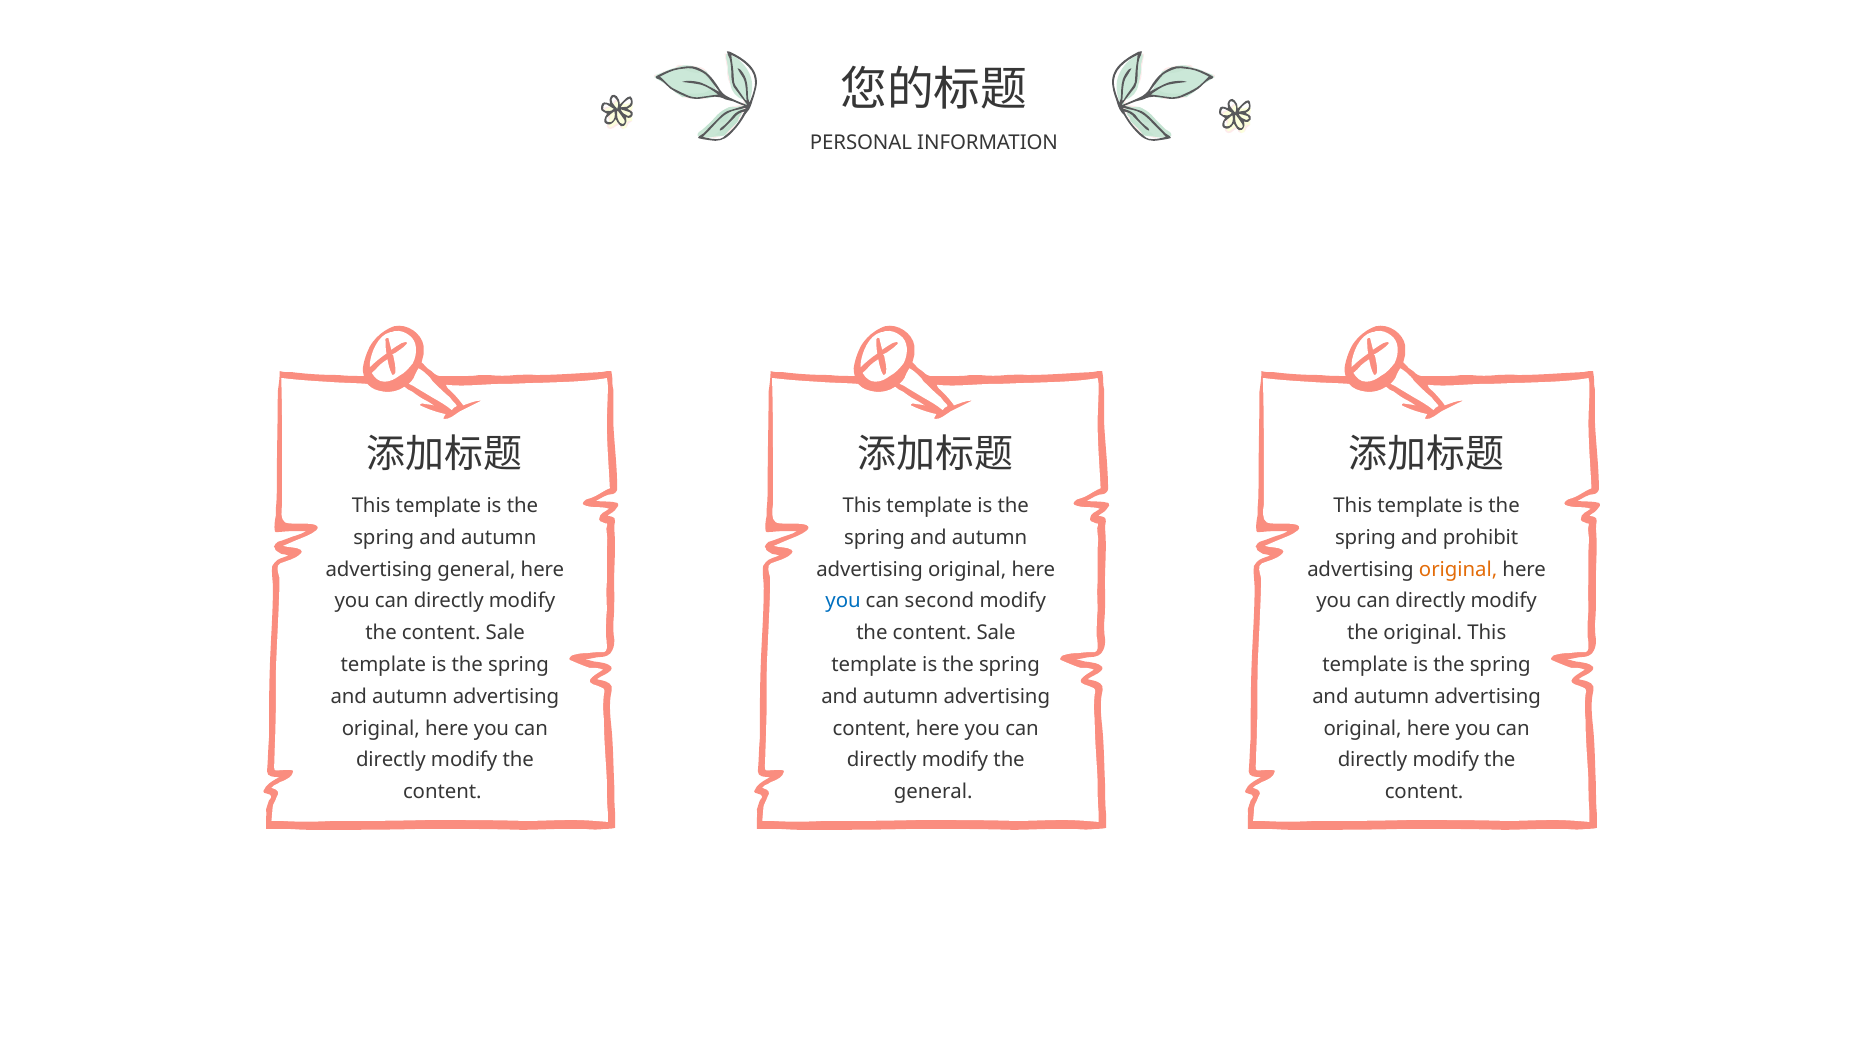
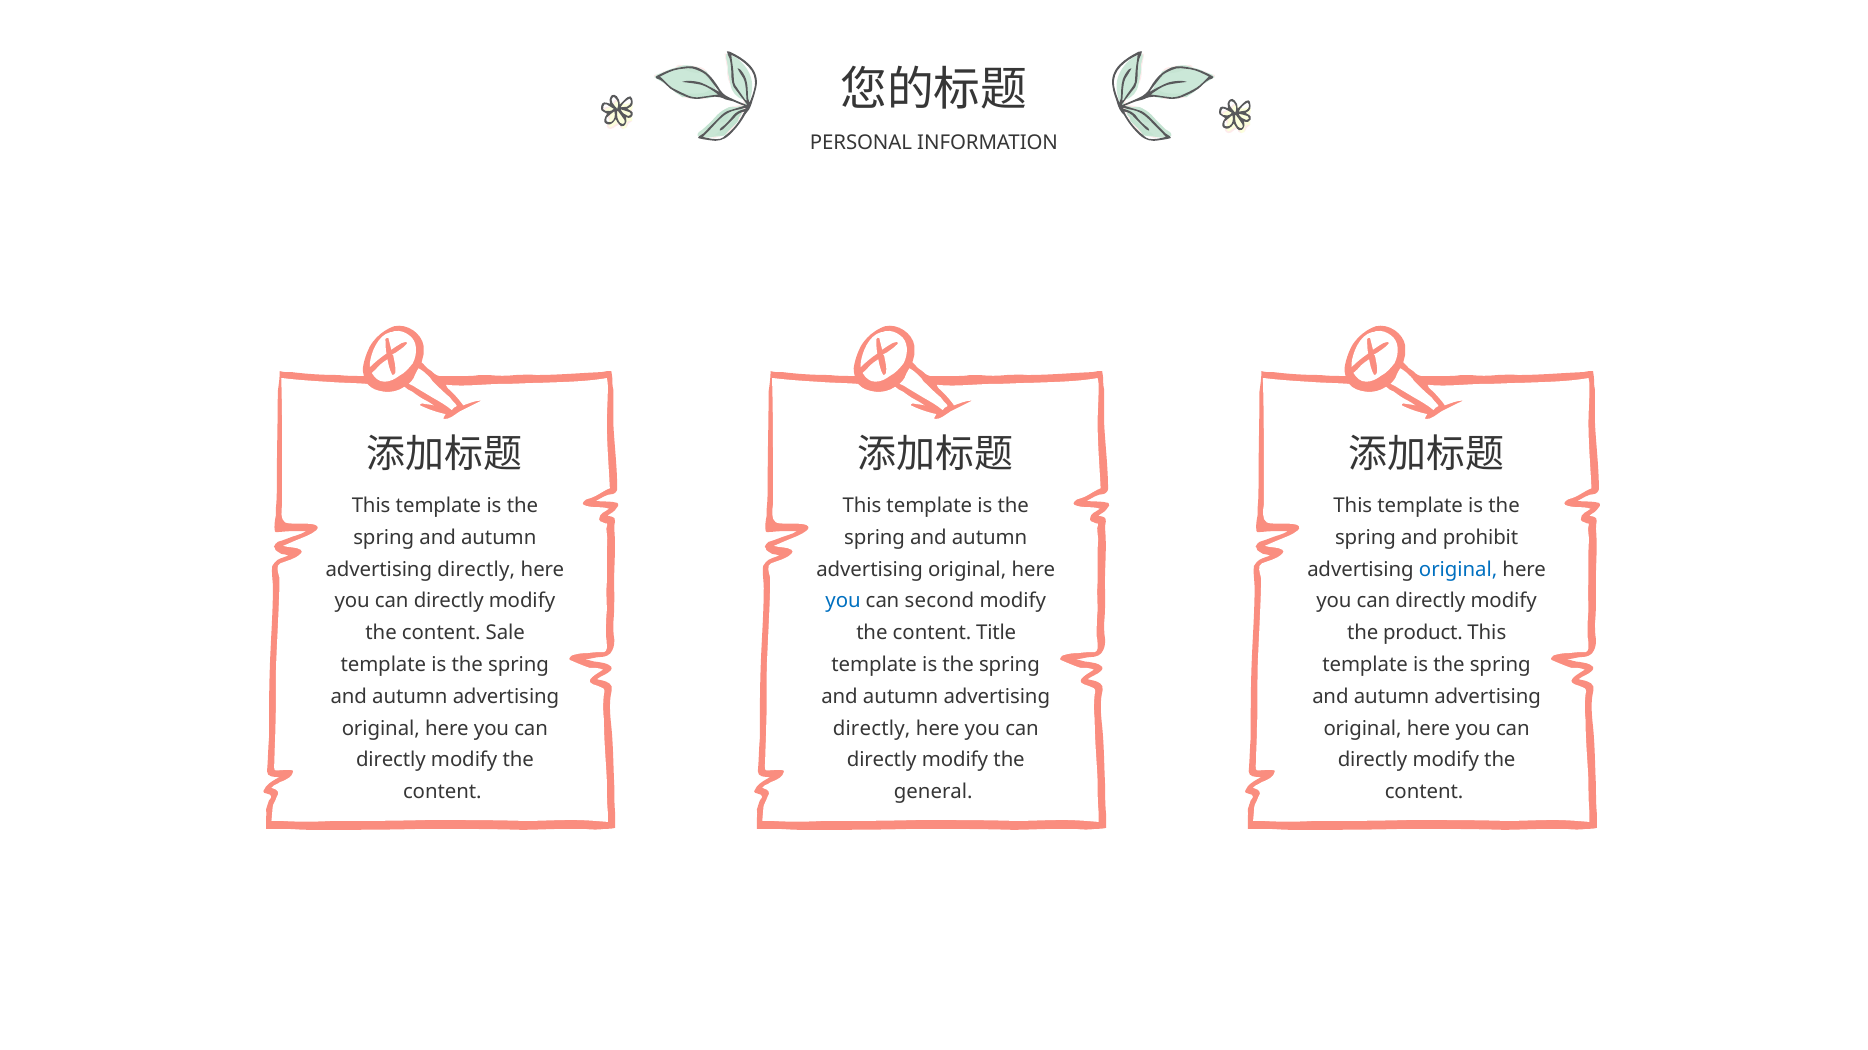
general at (476, 570): general -> directly
original at (1458, 570) colour: orange -> blue
Sale at (996, 633): Sale -> Title
the original: original -> product
content at (872, 729): content -> directly
